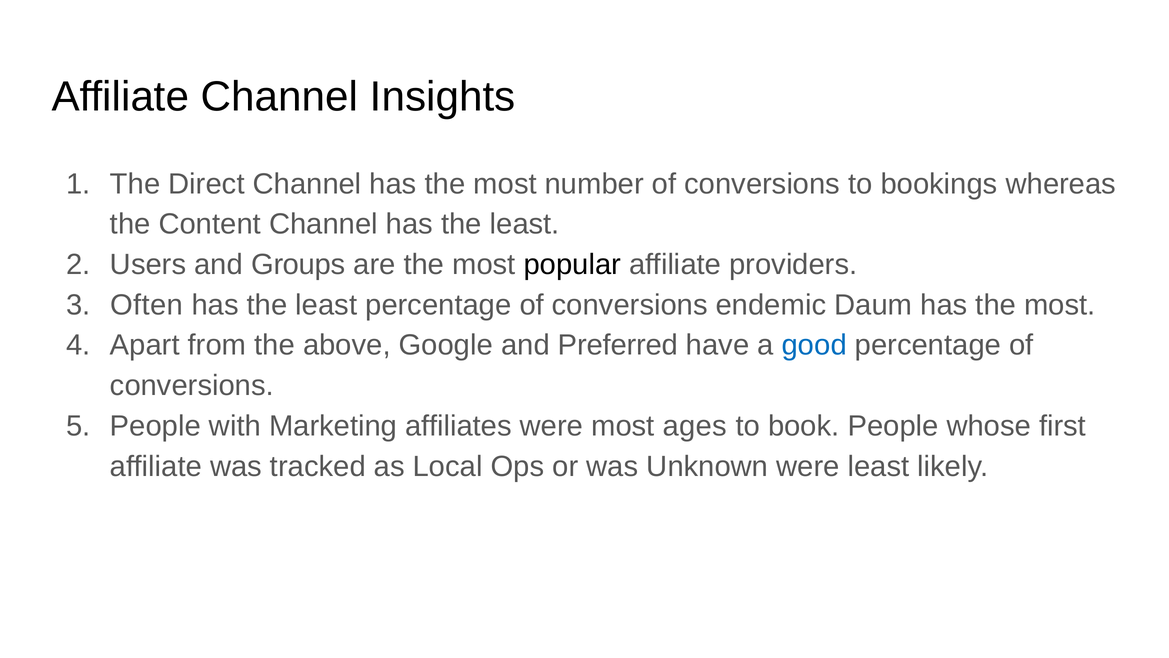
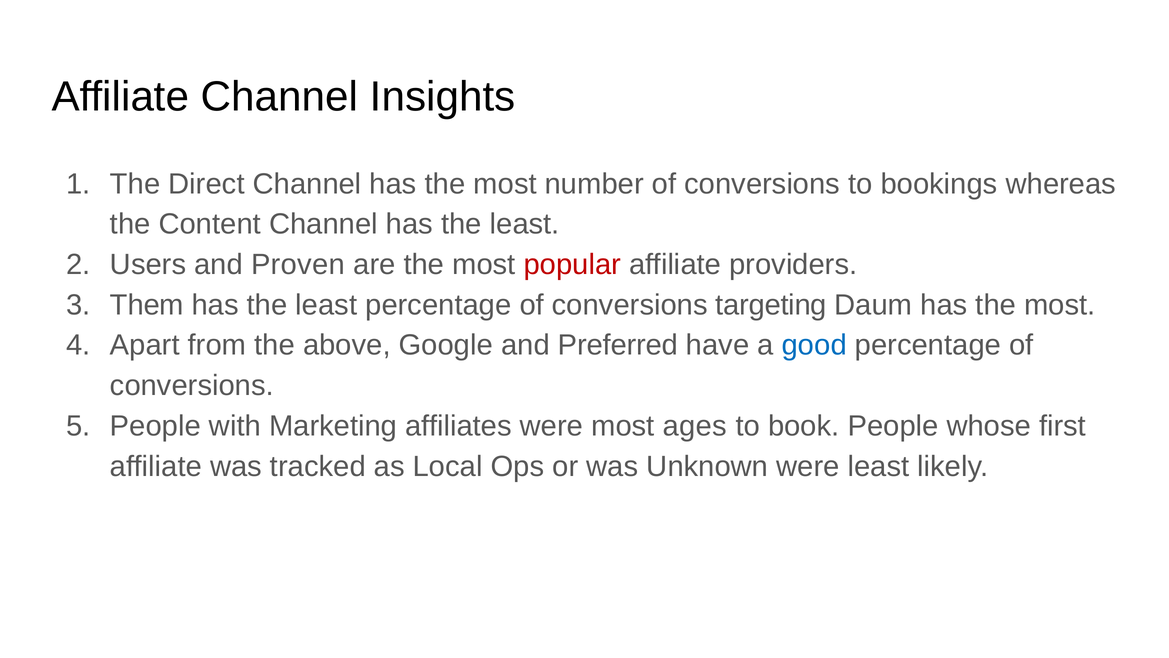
Groups: Groups -> Proven
popular colour: black -> red
Often: Often -> Them
endemic: endemic -> targeting
